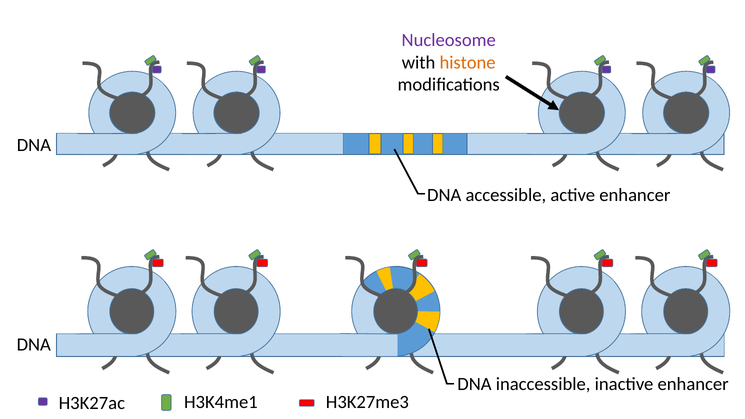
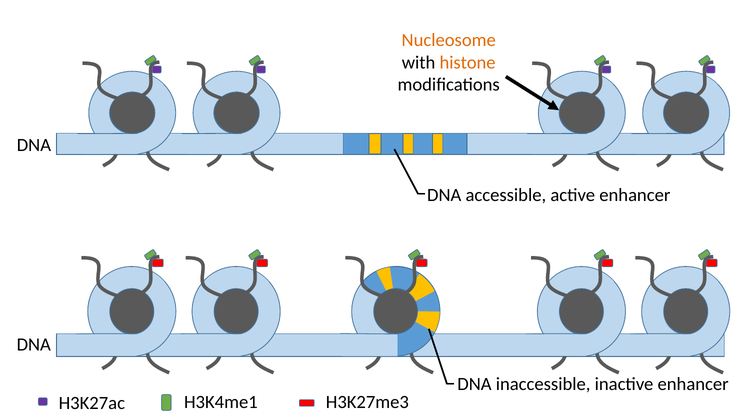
Nucleosome colour: purple -> orange
